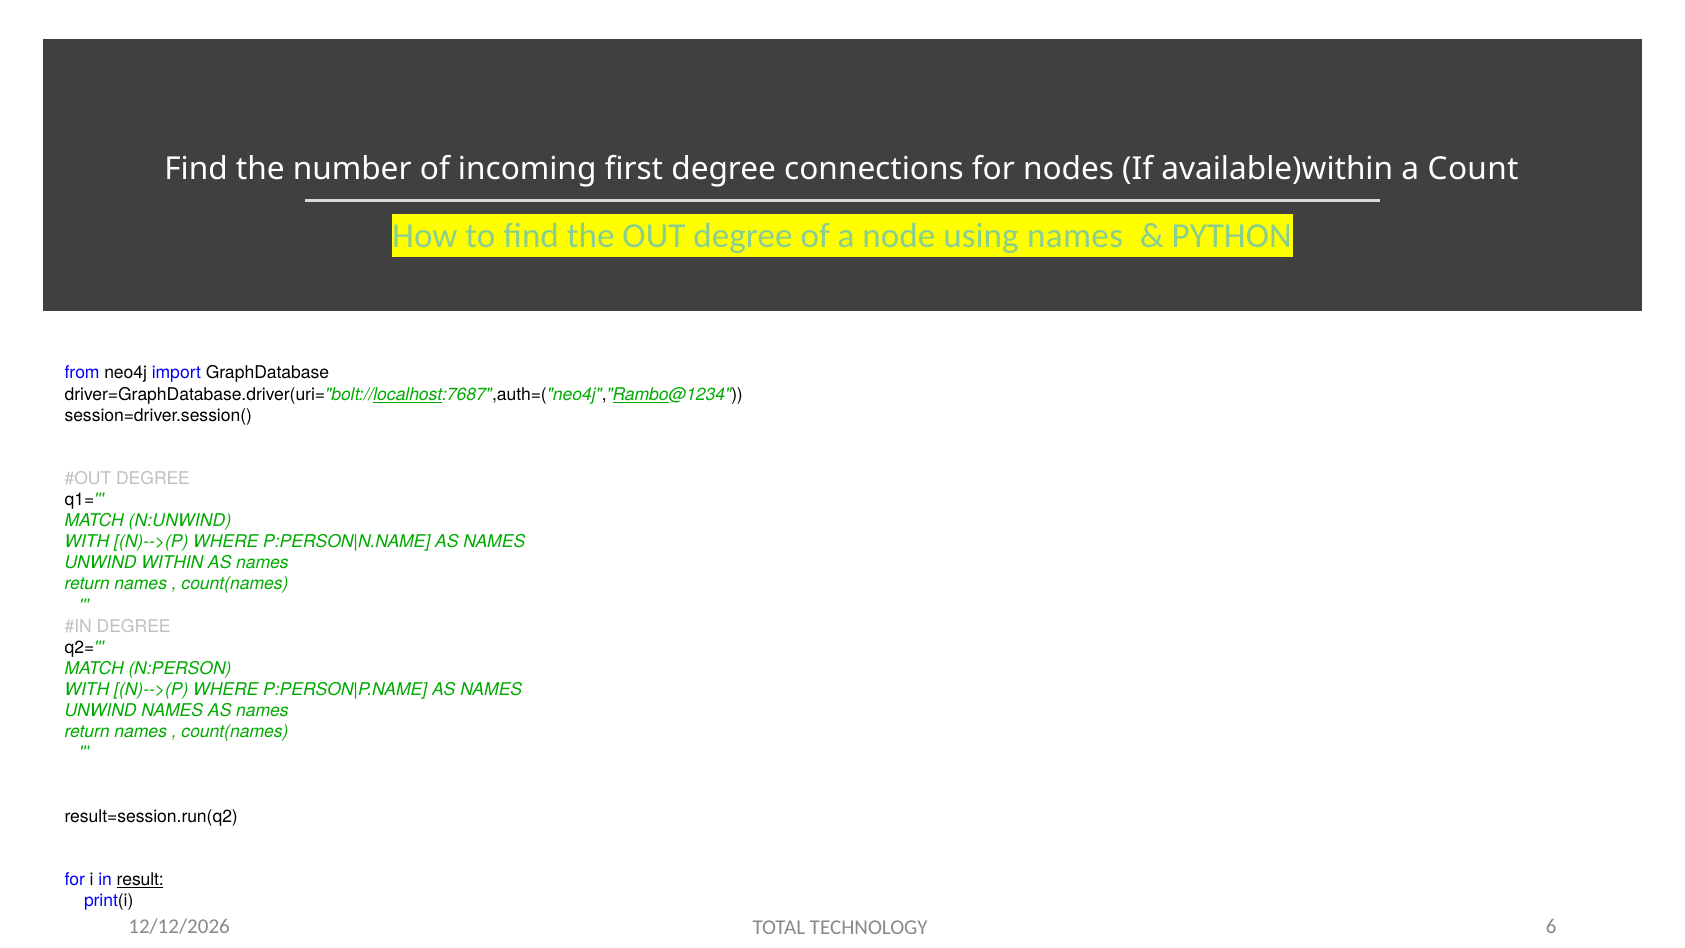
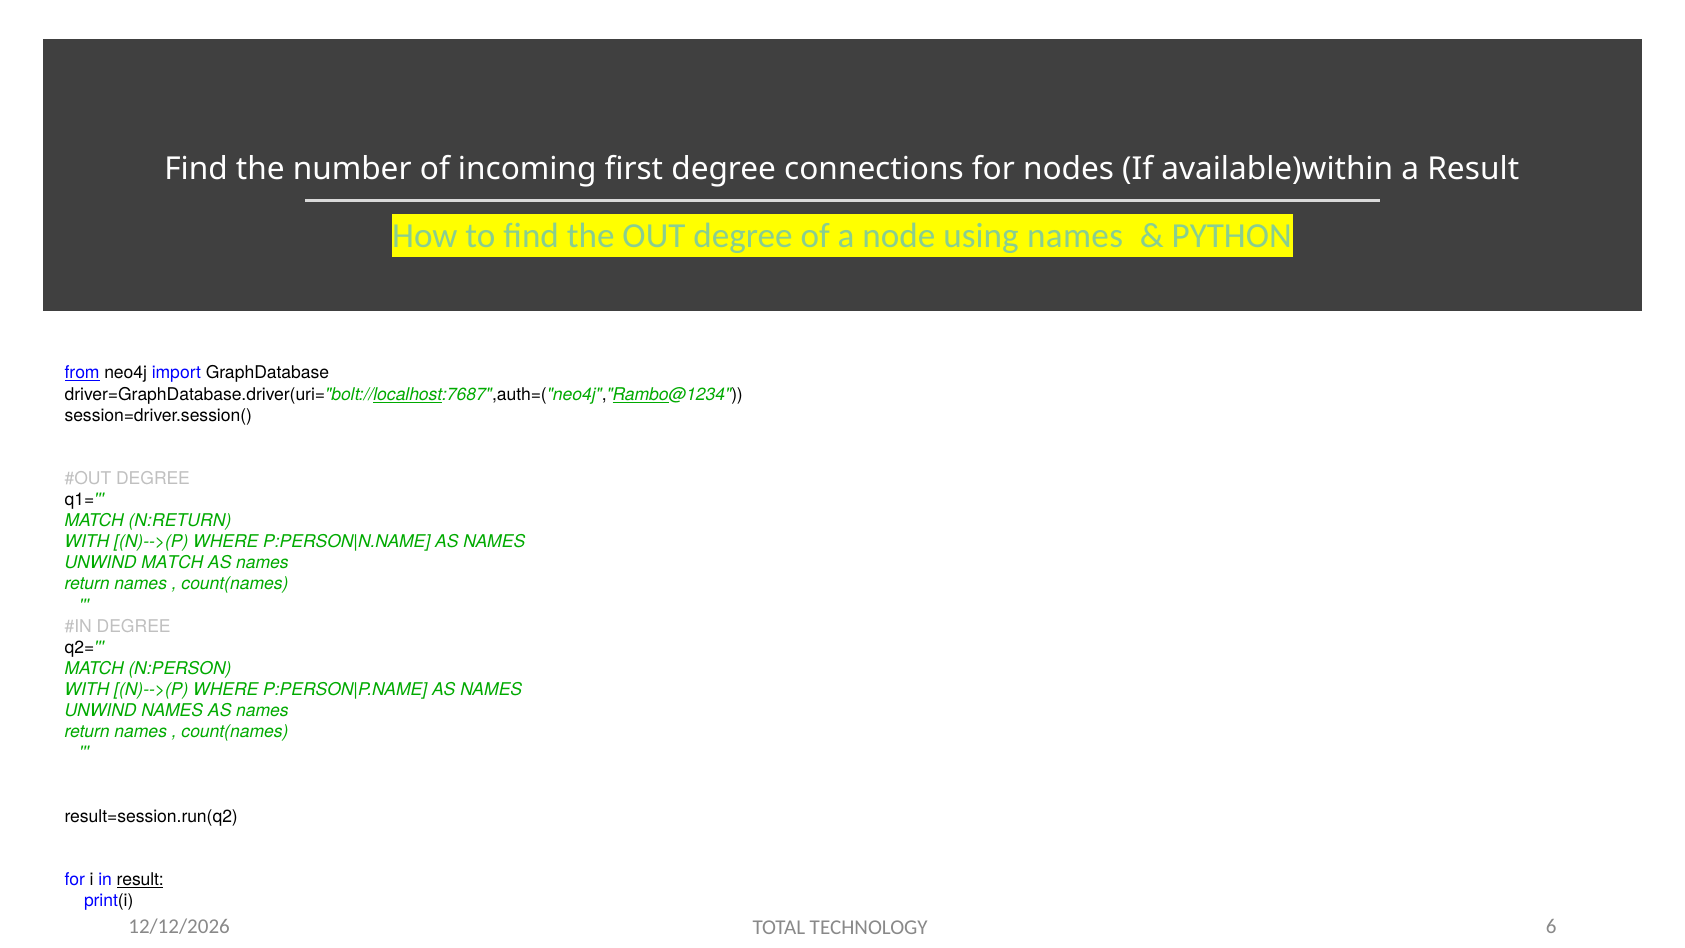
a Count: Count -> Result
from underline: none -> present
N:UNWIND: N:UNWIND -> N:RETURN
UNWIND WITHIN: WITHIN -> MATCH
